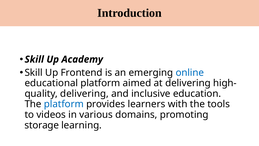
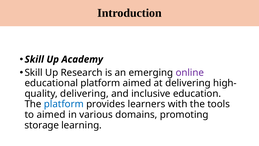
Frontend: Frontend -> Research
online colour: blue -> purple
to videos: videos -> aimed
